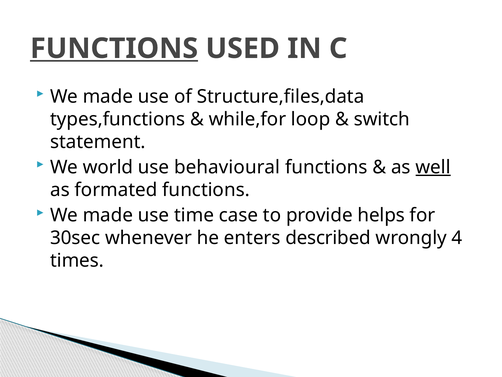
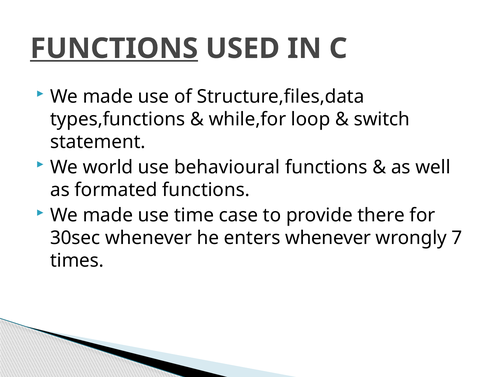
well underline: present -> none
helps: helps -> there
enters described: described -> whenever
4: 4 -> 7
